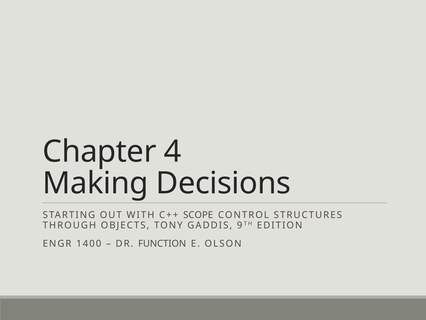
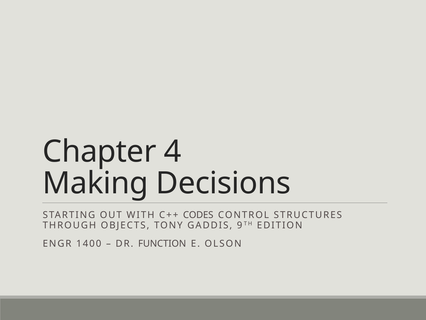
SCOPE: SCOPE -> CODES
